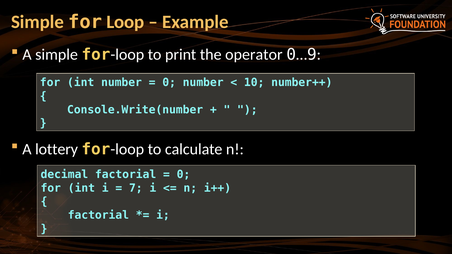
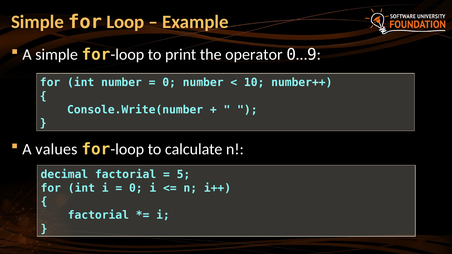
lottery: lottery -> values
0 at (183, 175): 0 -> 5
7 at (136, 188): 7 -> 0
